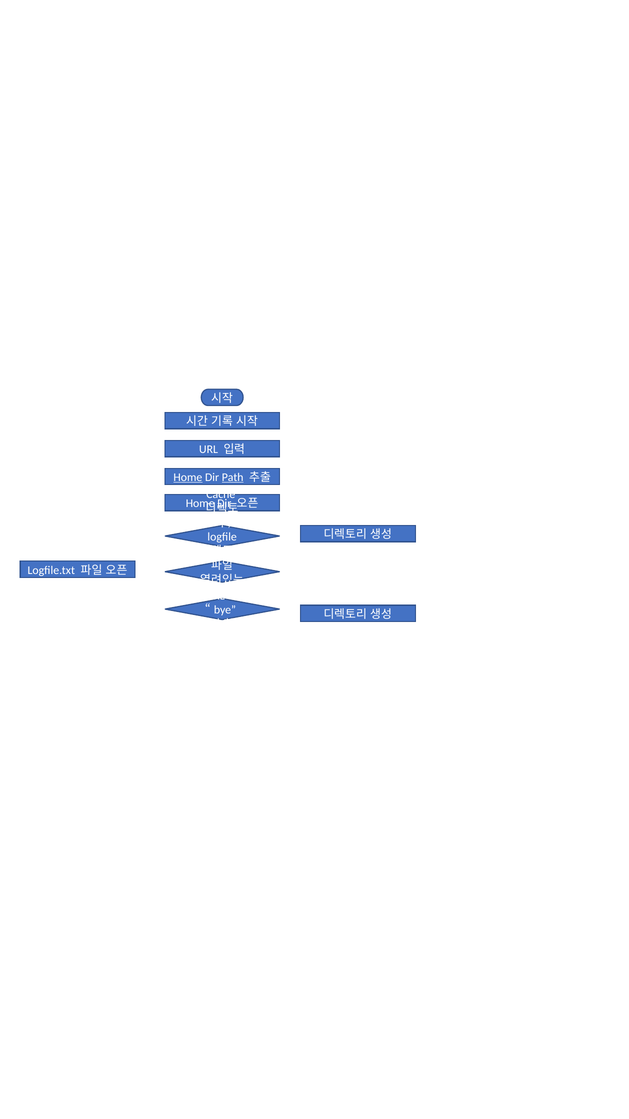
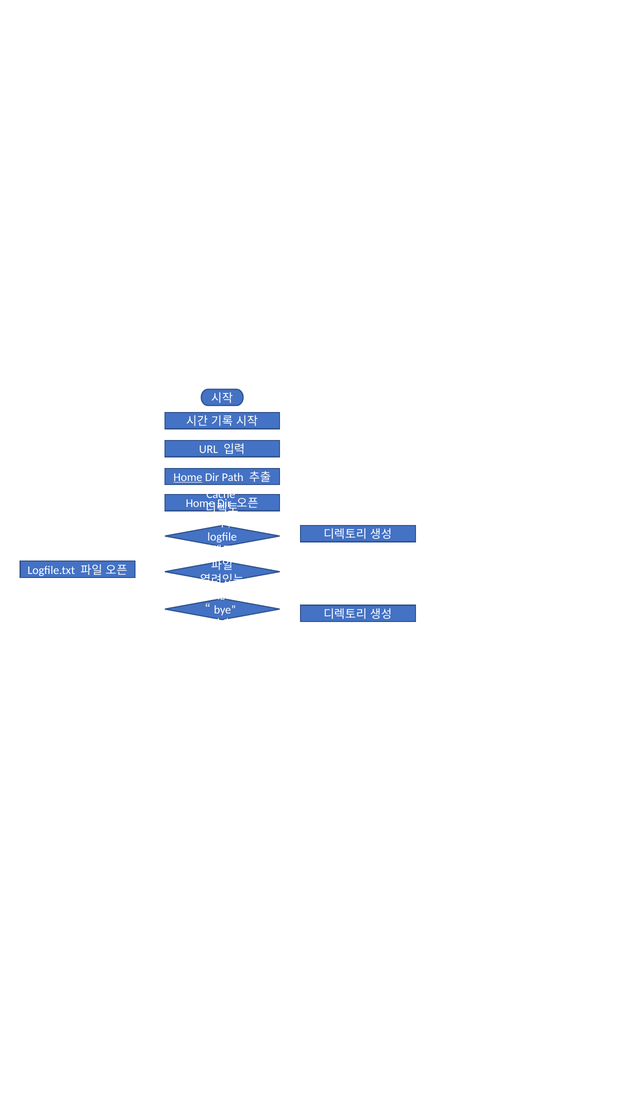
Path underline: present -> none
